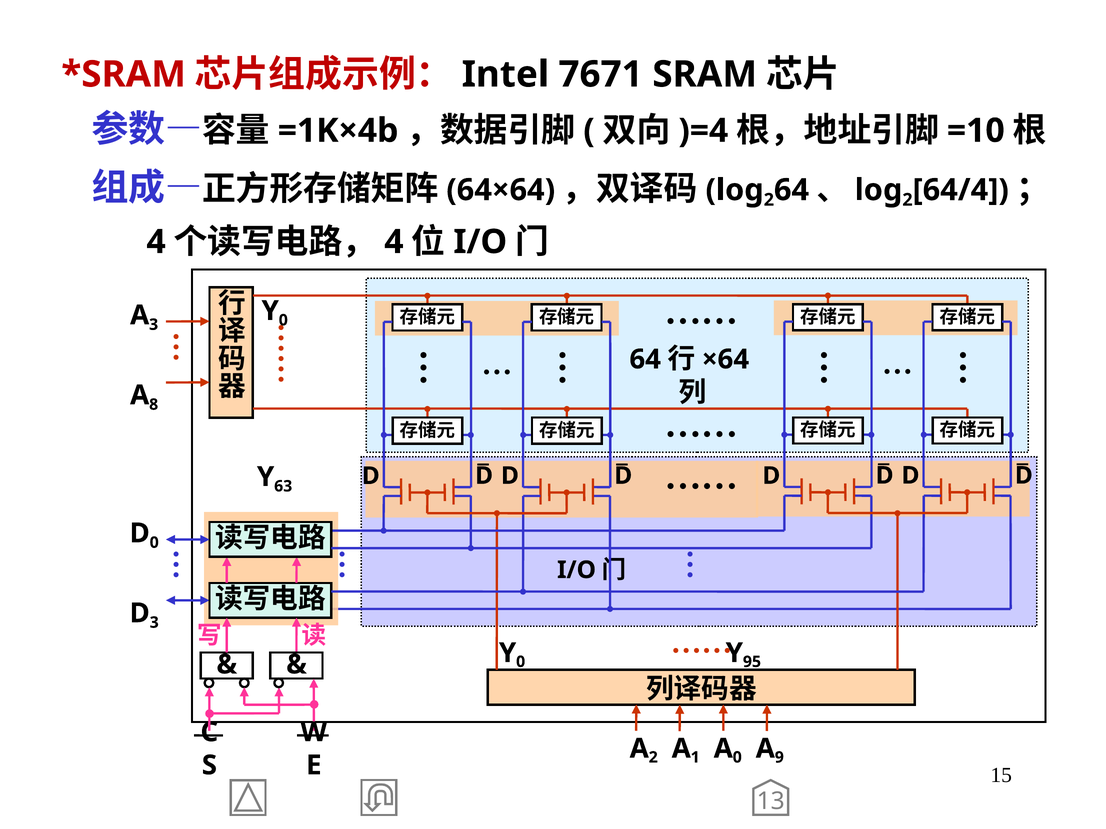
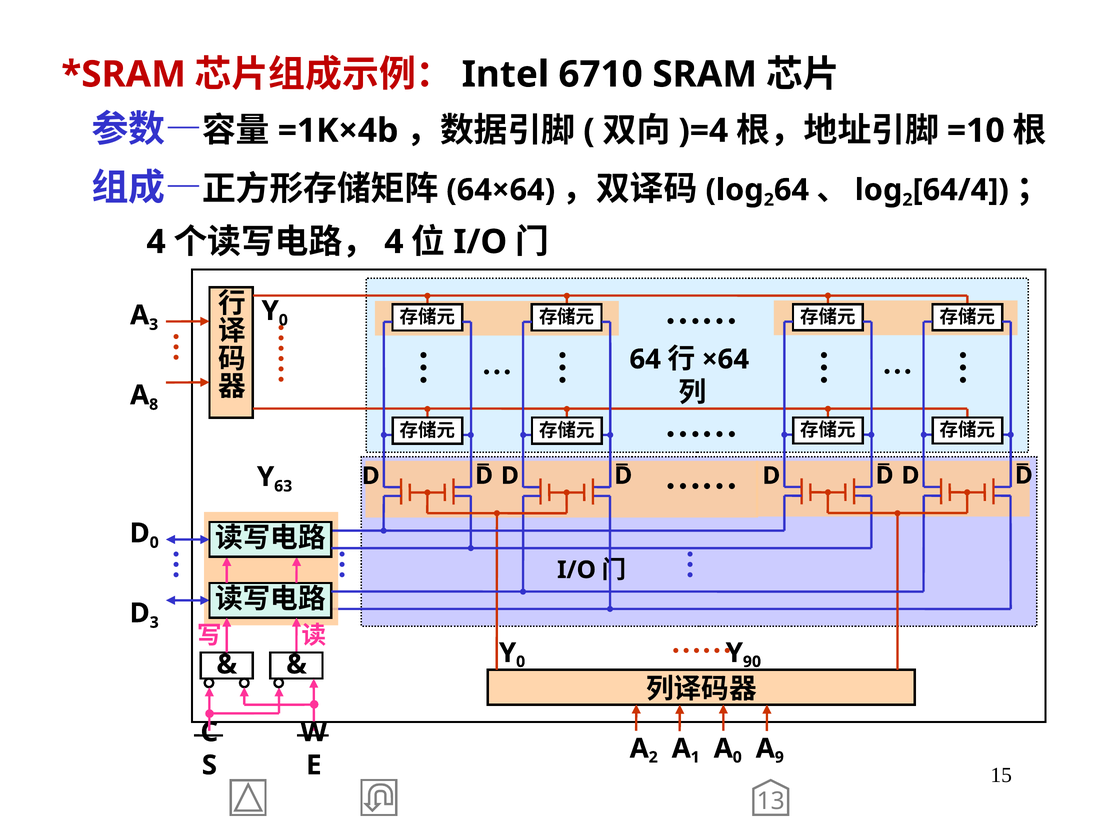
7671: 7671 -> 6710
95: 95 -> 90
